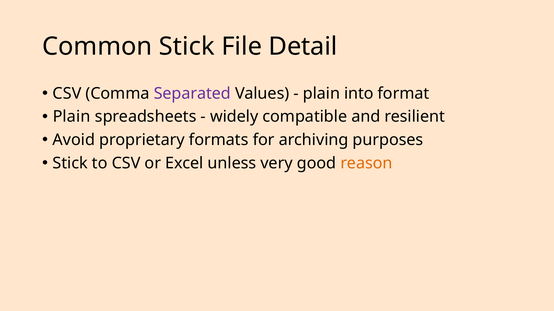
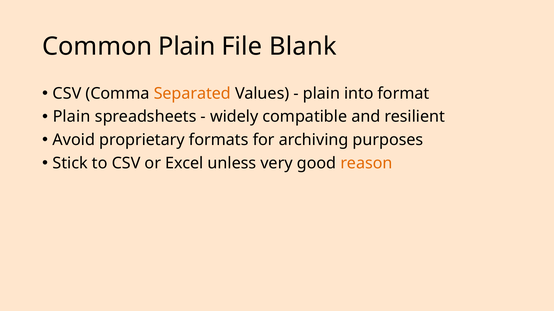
Common Stick: Stick -> Plain
Detail: Detail -> Blank
Separated colour: purple -> orange
